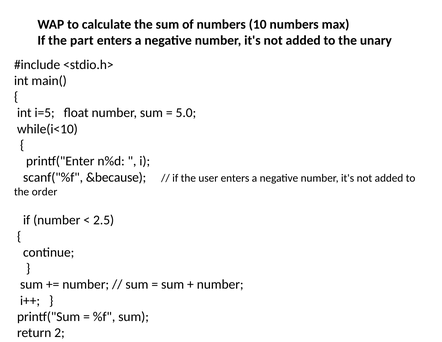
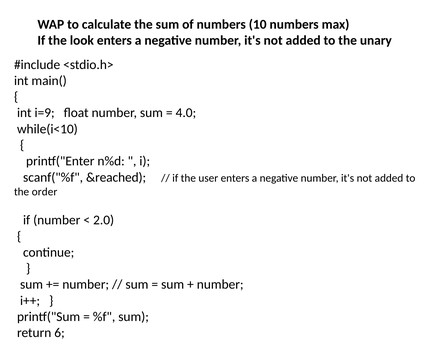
part: part -> look
i=5: i=5 -> i=9
5.0: 5.0 -> 4.0
&because: &because -> &reached
2.5: 2.5 -> 2.0
2: 2 -> 6
